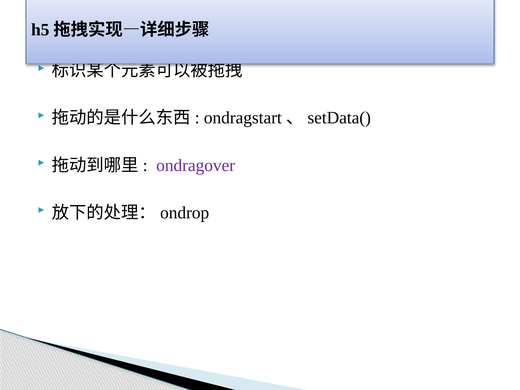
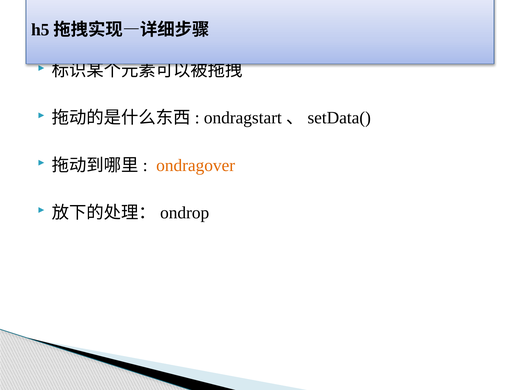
ondragover colour: purple -> orange
